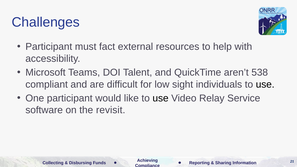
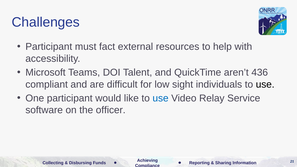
538: 538 -> 436
use at (161, 98) colour: black -> blue
revisit: revisit -> officer
